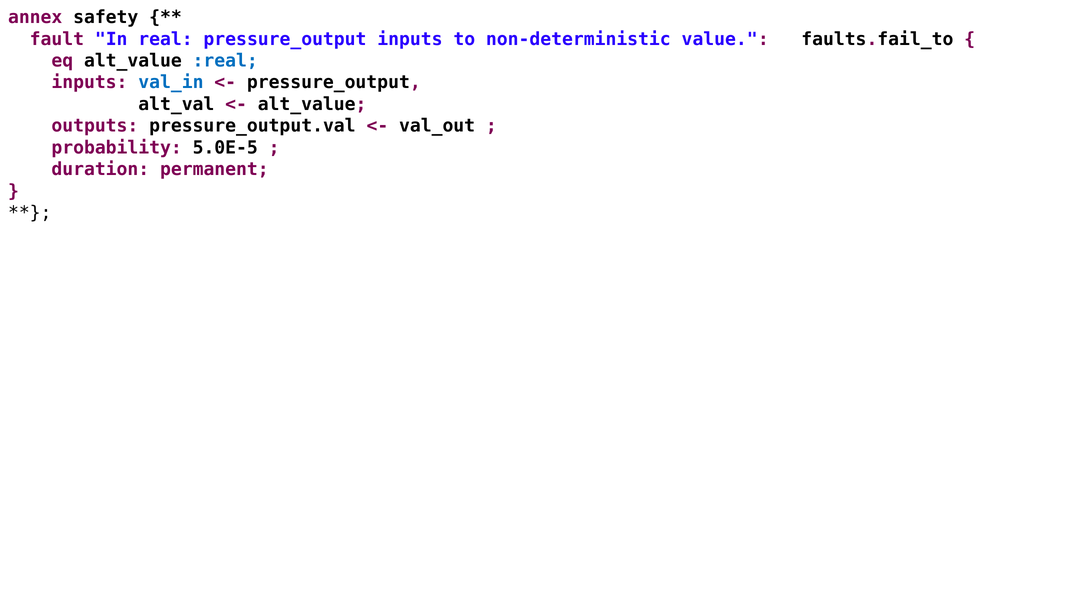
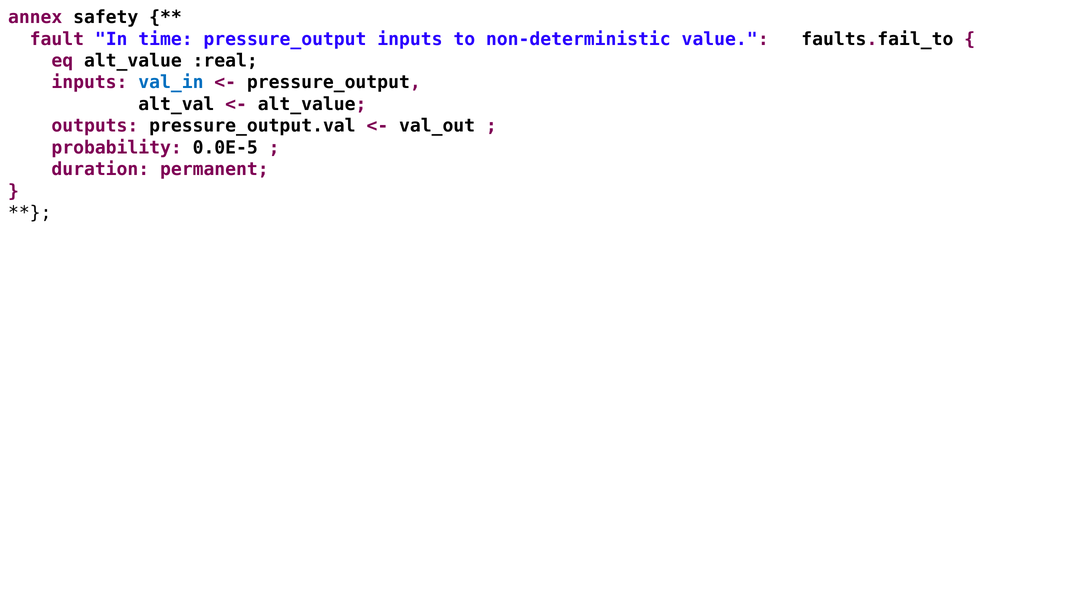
real: real -> time
:real colour: blue -> black
5.0E-5: 5.0E-5 -> 0.0E-5
